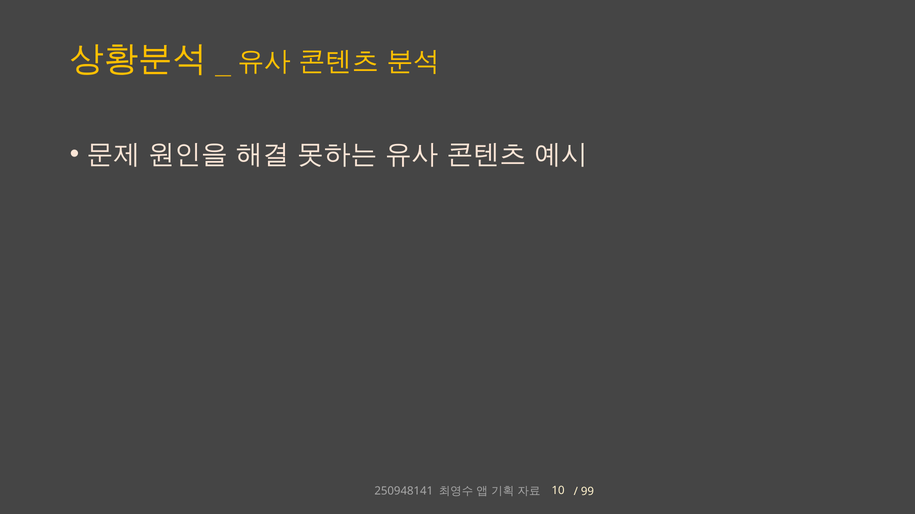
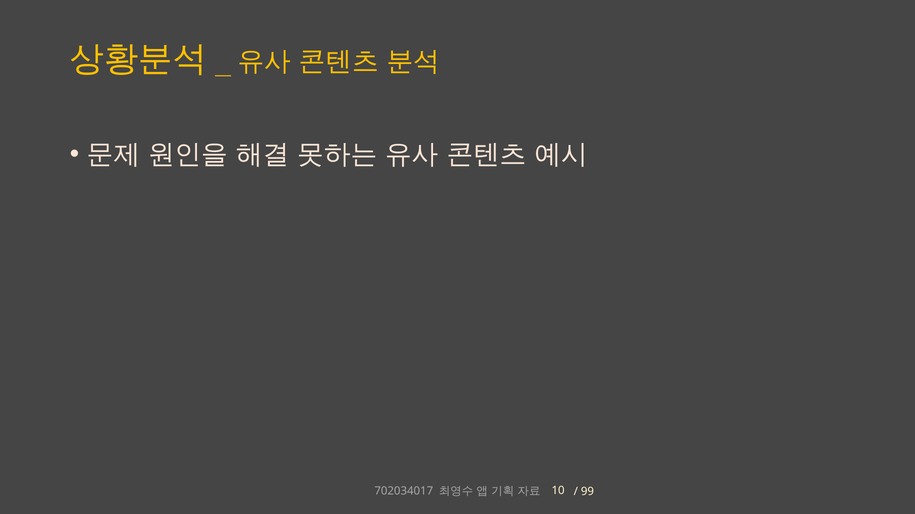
250948141: 250948141 -> 702034017
